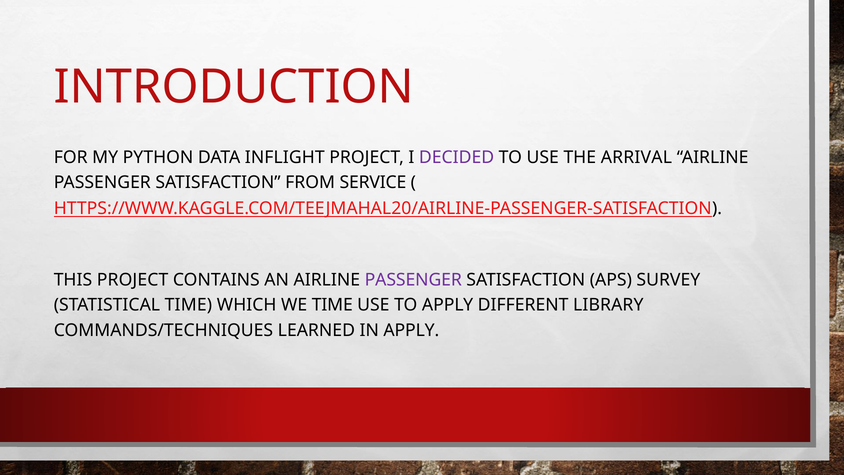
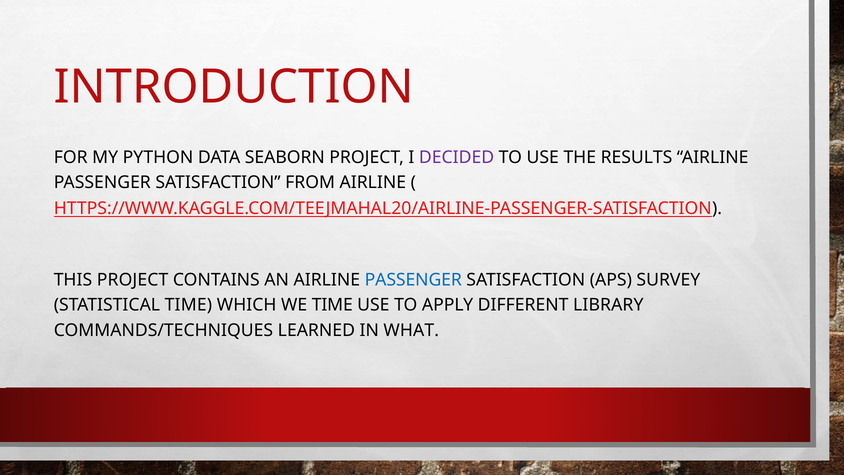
INFLIGHT: INFLIGHT -> SEABORN
ARRIVAL: ARRIVAL -> RESULTS
FROM SERVICE: SERVICE -> AIRLINE
PASSENGER at (413, 280) colour: purple -> blue
IN APPLY: APPLY -> WHAT
